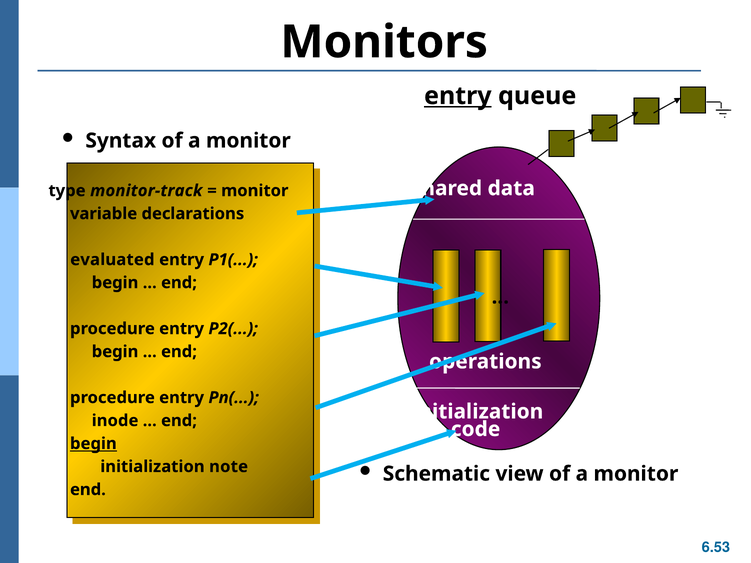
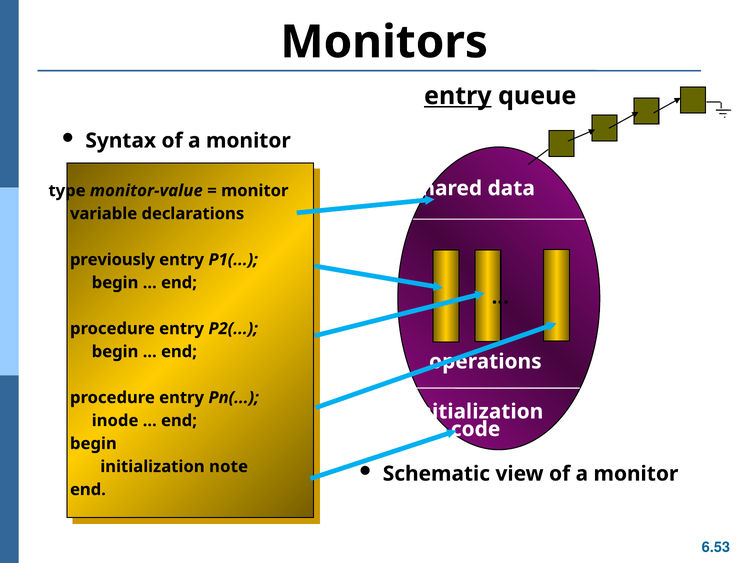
monitor-track: monitor-track -> monitor-value
evaluated: evaluated -> previously
begin at (93, 444) underline: present -> none
